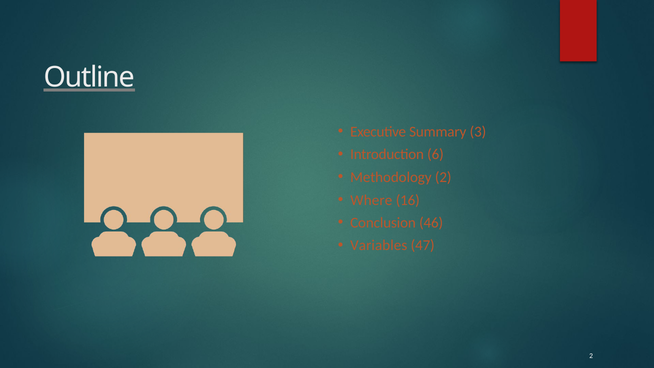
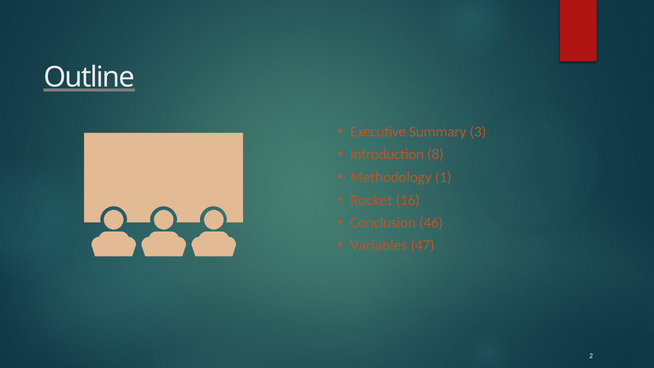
6: 6 -> 8
Methodology 2: 2 -> 1
Where: Where -> Rocket
